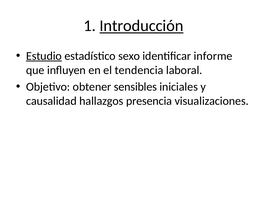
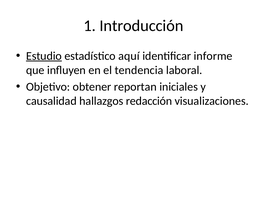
Introducción underline: present -> none
sexo: sexo -> aquí
sensibles: sensibles -> reportan
presencia: presencia -> redacción
